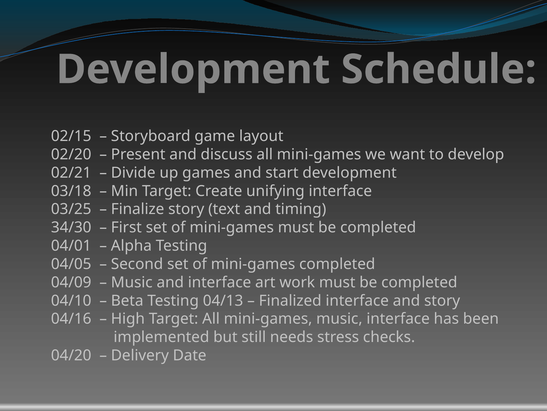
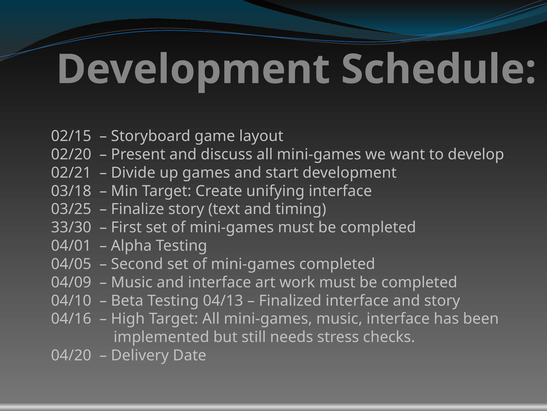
34/30: 34/30 -> 33/30
